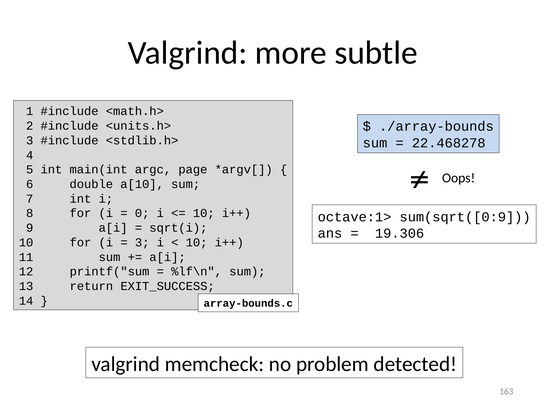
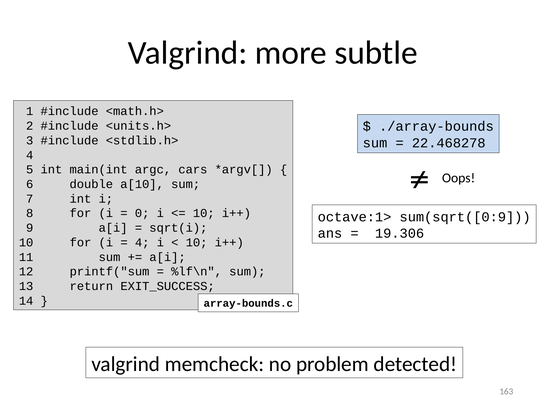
page: page -> cars
3 at (142, 242): 3 -> 4
